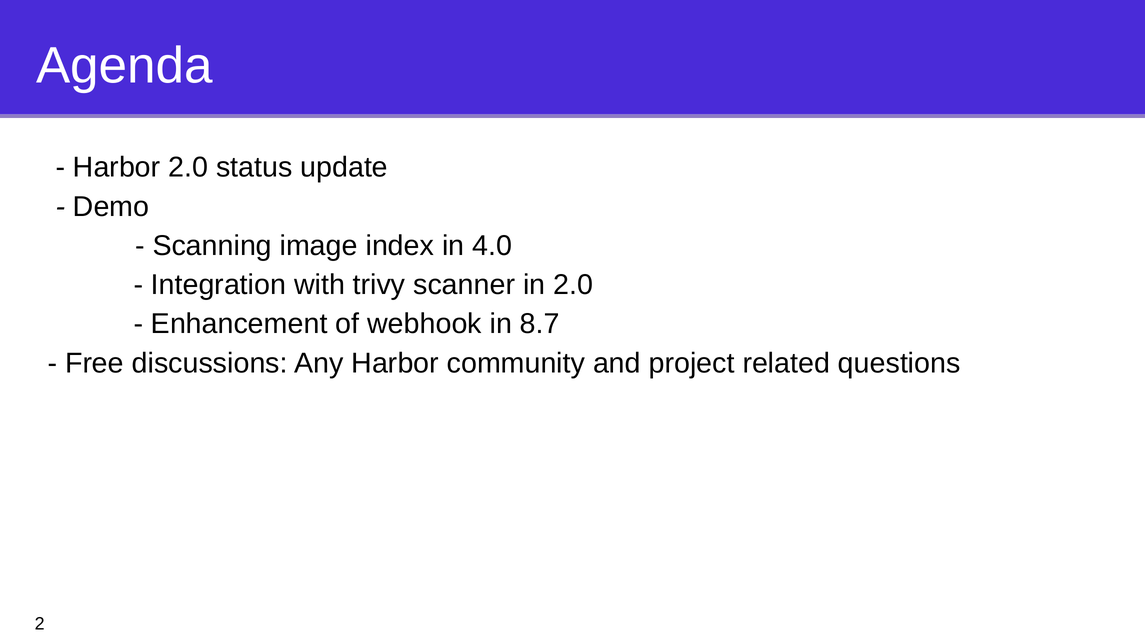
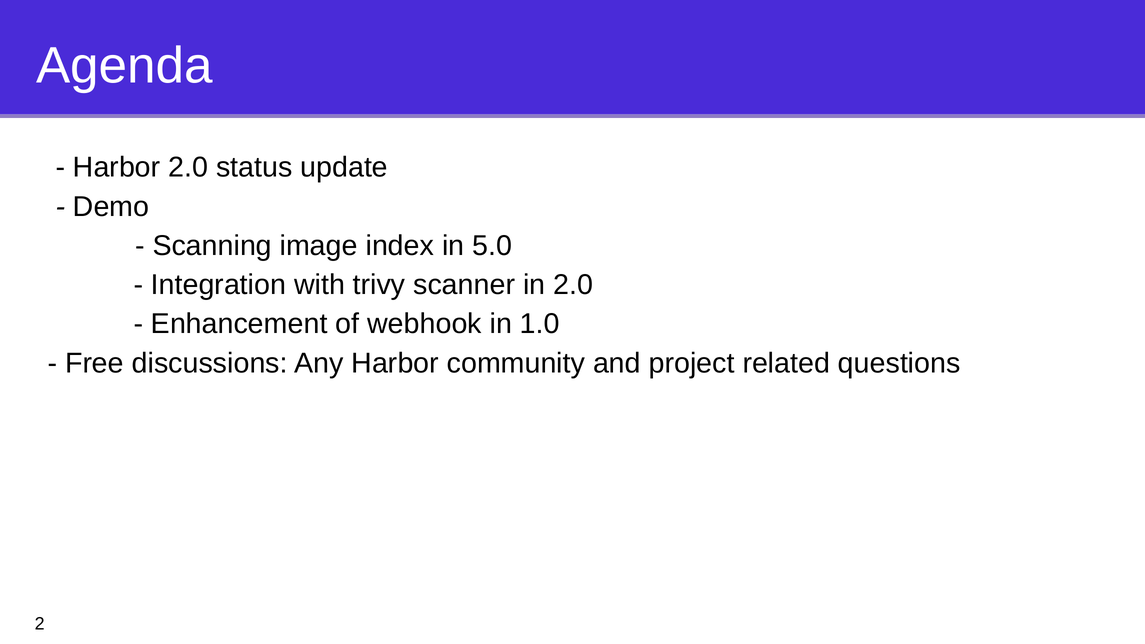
4.0: 4.0 -> 5.0
8.7: 8.7 -> 1.0
